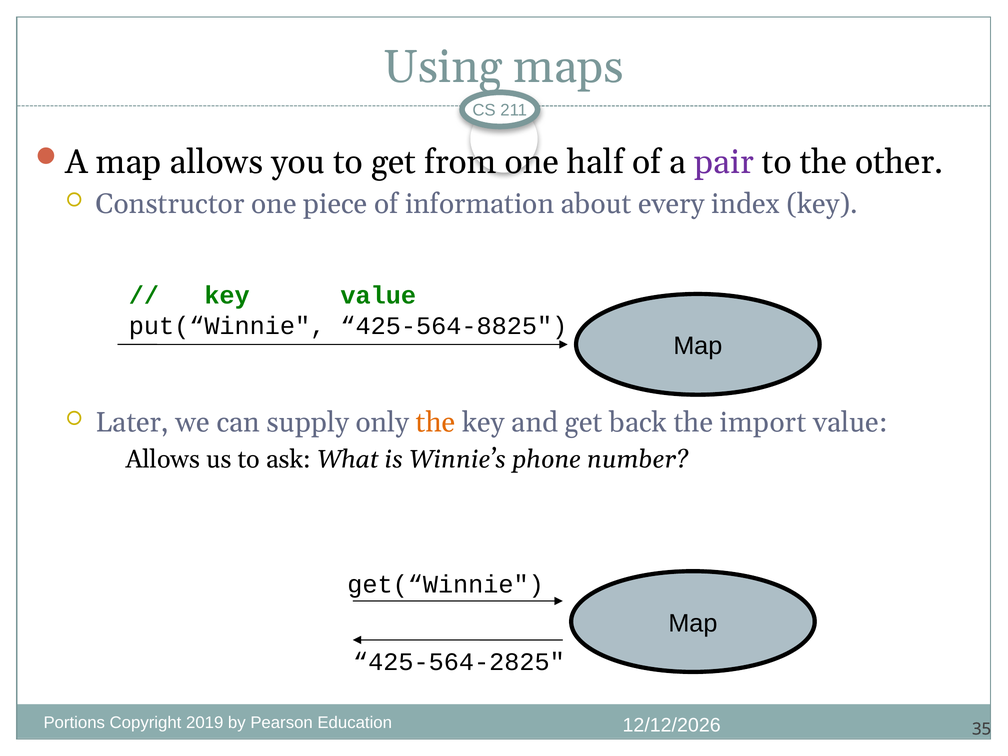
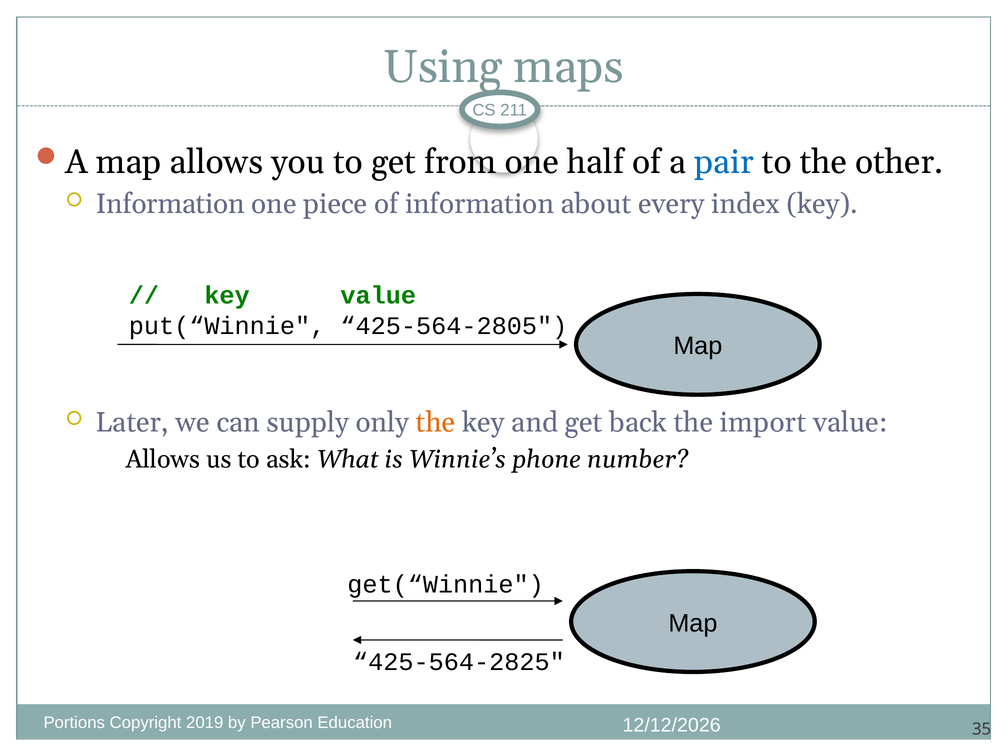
pair colour: purple -> blue
Constructor at (170, 204): Constructor -> Information
425-564-8825: 425-564-8825 -> 425-564-2805
